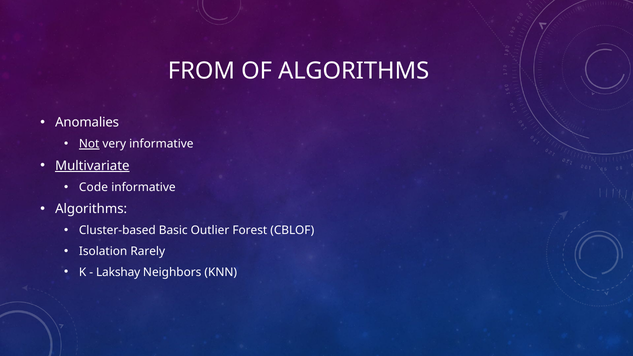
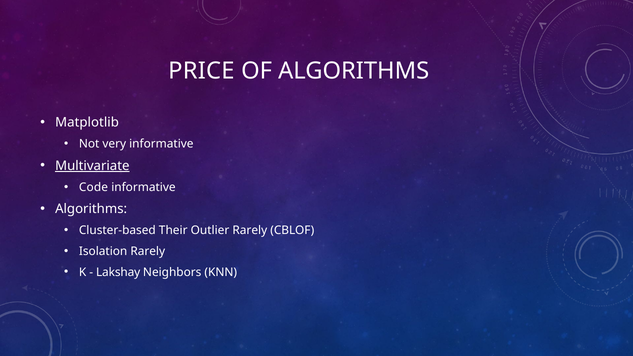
FROM: FROM -> PRICE
Anomalies: Anomalies -> Matplotlib
Not underline: present -> none
Basic: Basic -> Their
Outlier Forest: Forest -> Rarely
